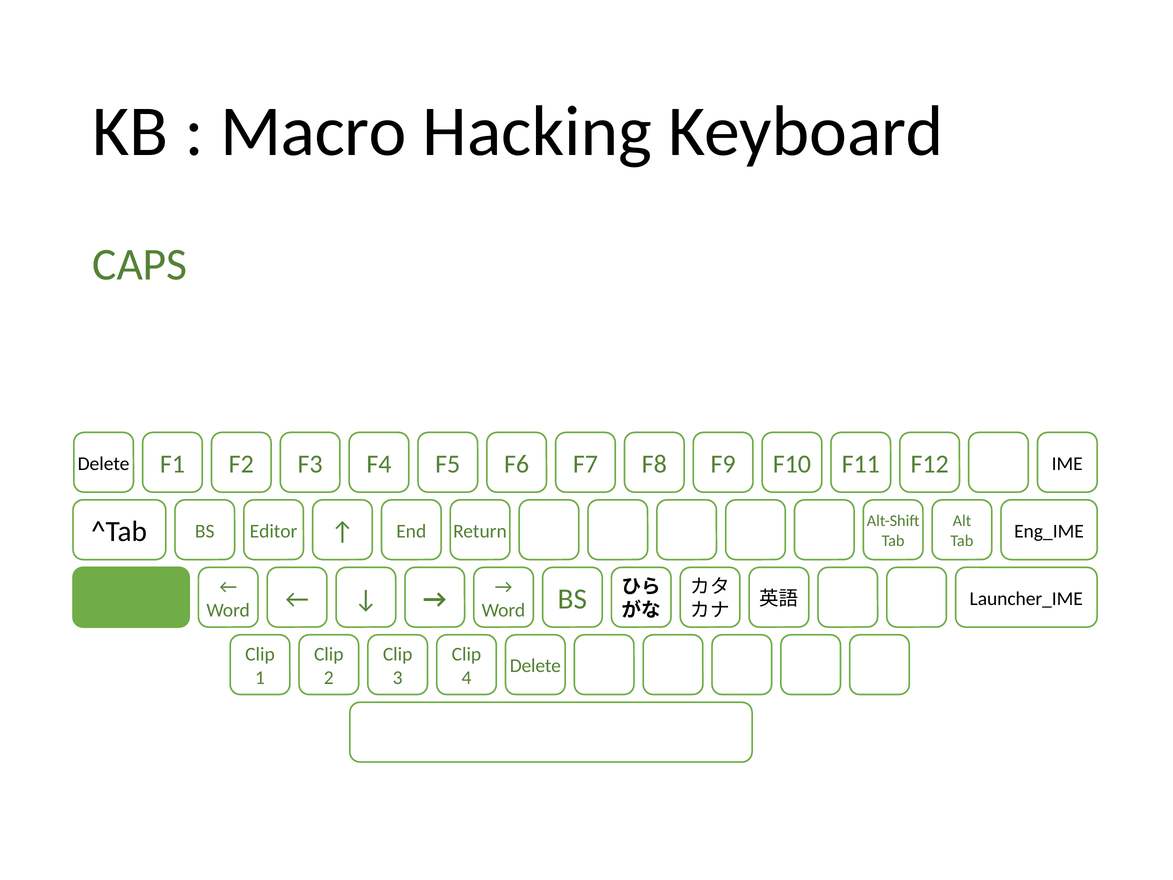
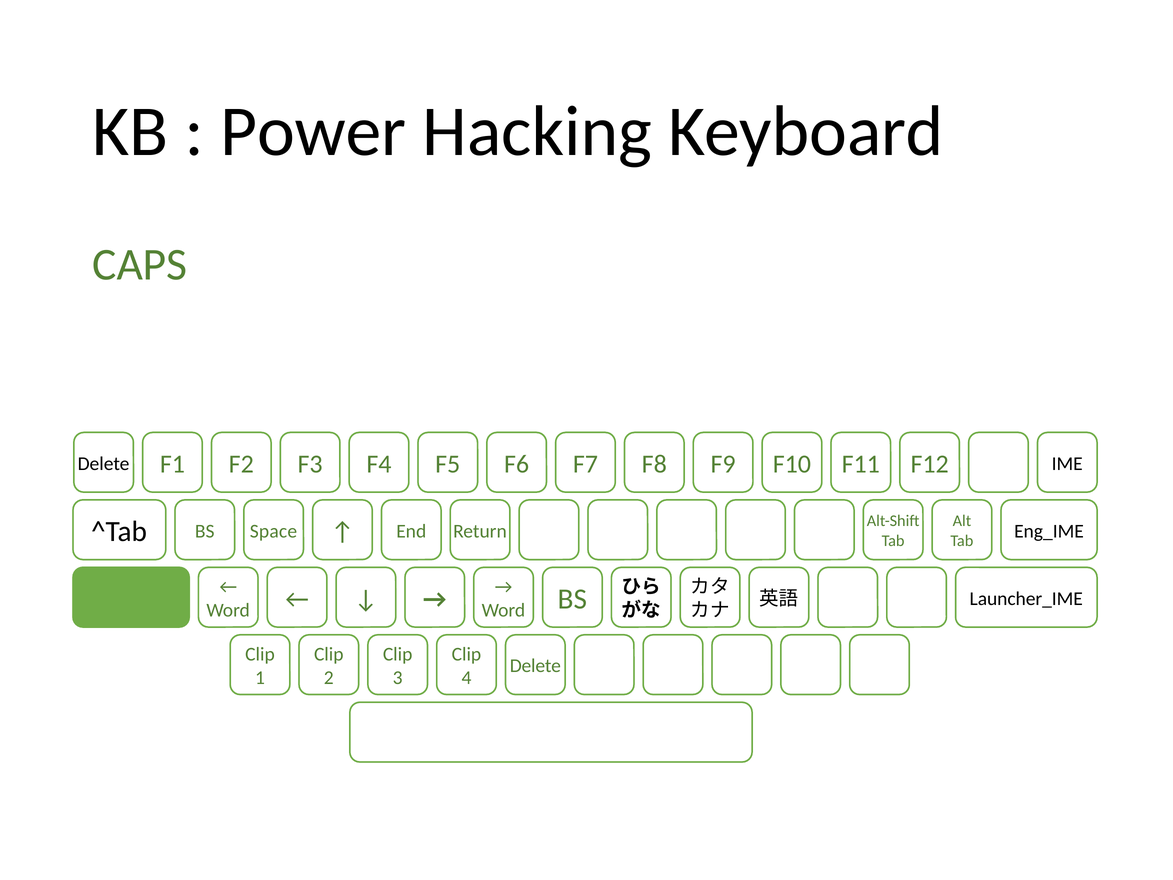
Macro: Macro -> Power
Editor: Editor -> Space
